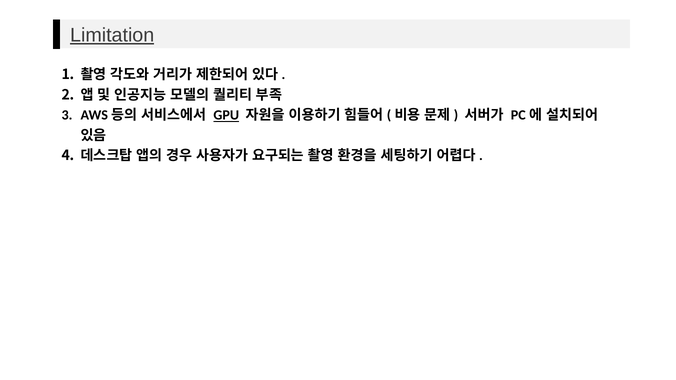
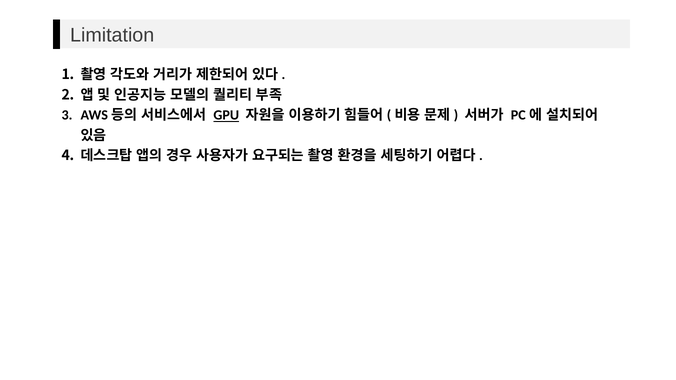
Limitation underline: present -> none
